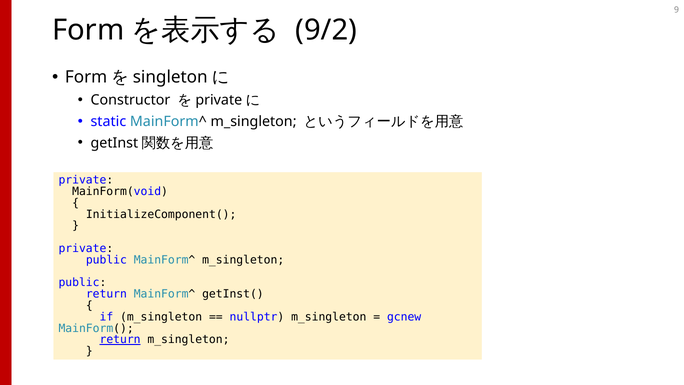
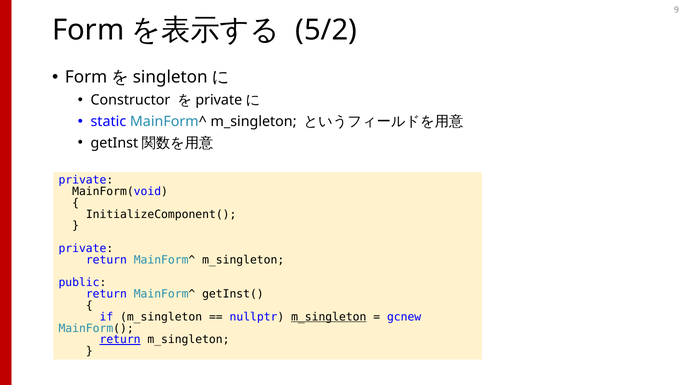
9/2: 9/2 -> 5/2
public at (106, 260): public -> return
m_singleton at (329, 317) underline: none -> present
